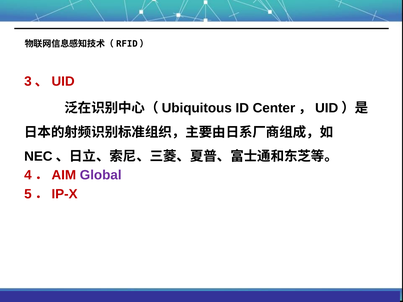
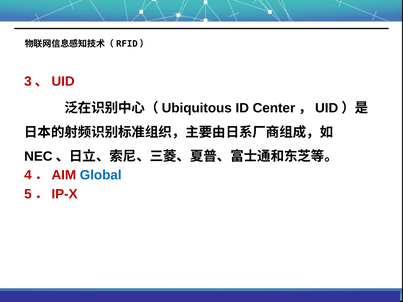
Global colour: purple -> blue
